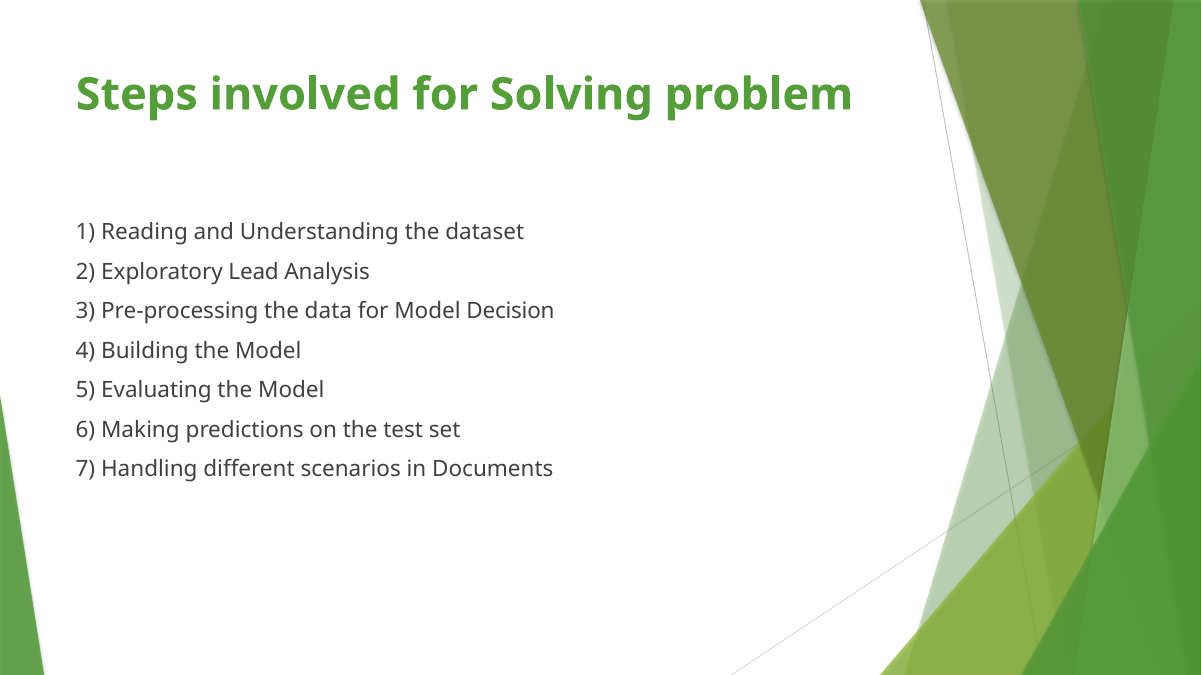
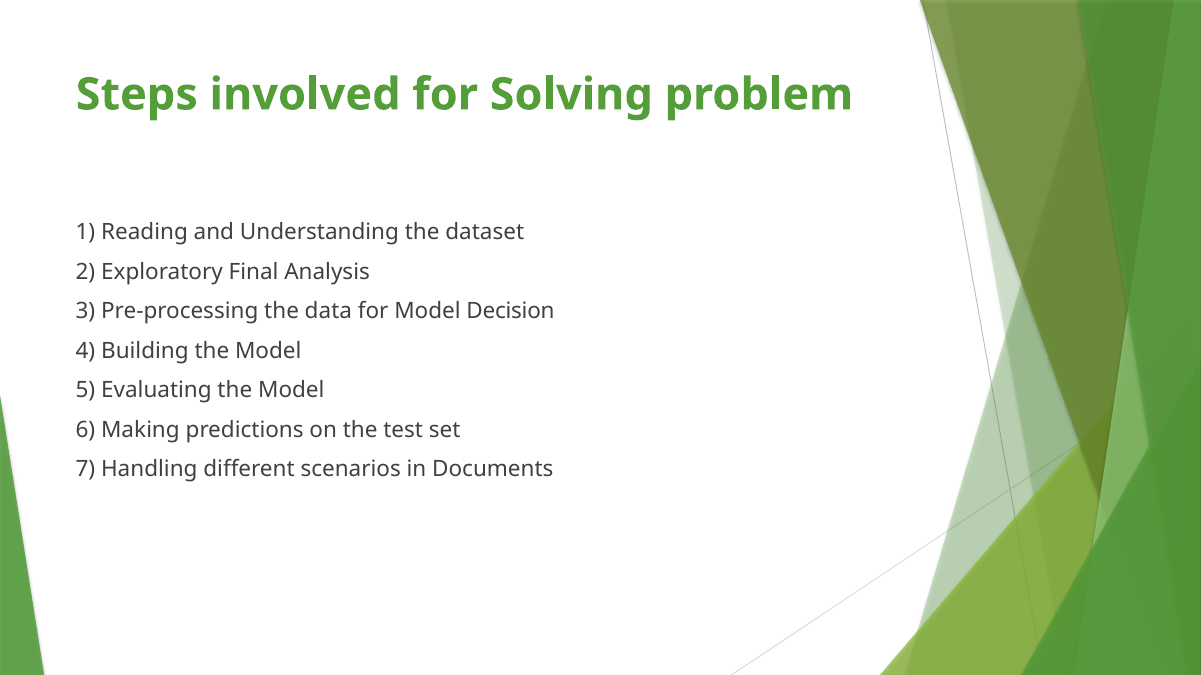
Lead: Lead -> Final
